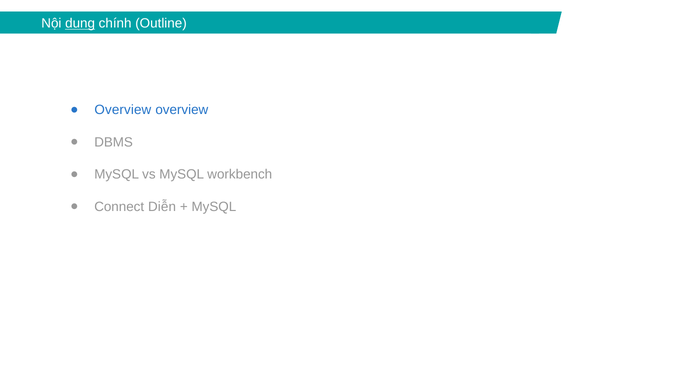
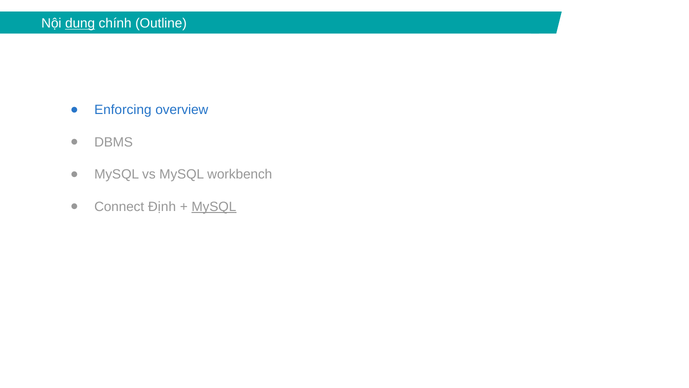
Overview at (123, 110): Overview -> Enforcing
Diễn: Diễn -> Định
MySQL at (214, 206) underline: none -> present
